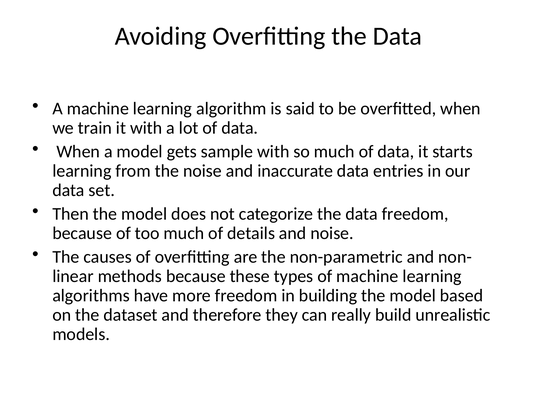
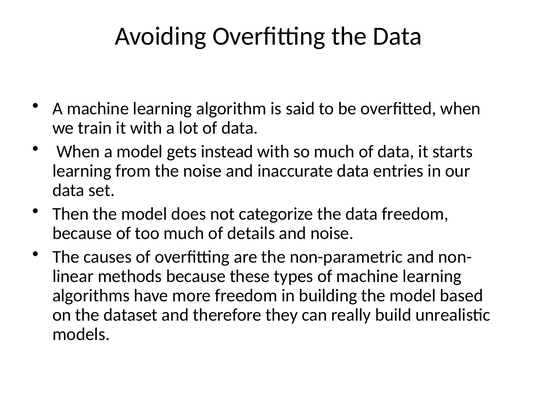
sample: sample -> instead
